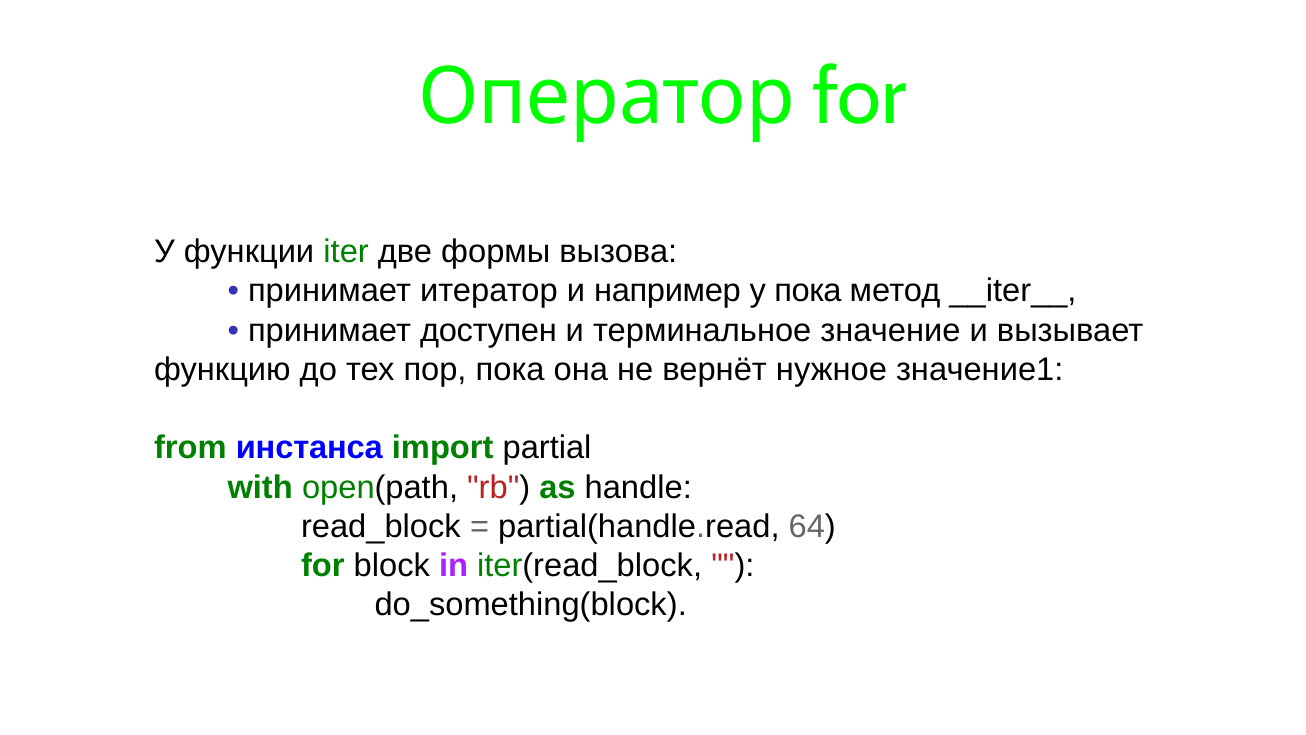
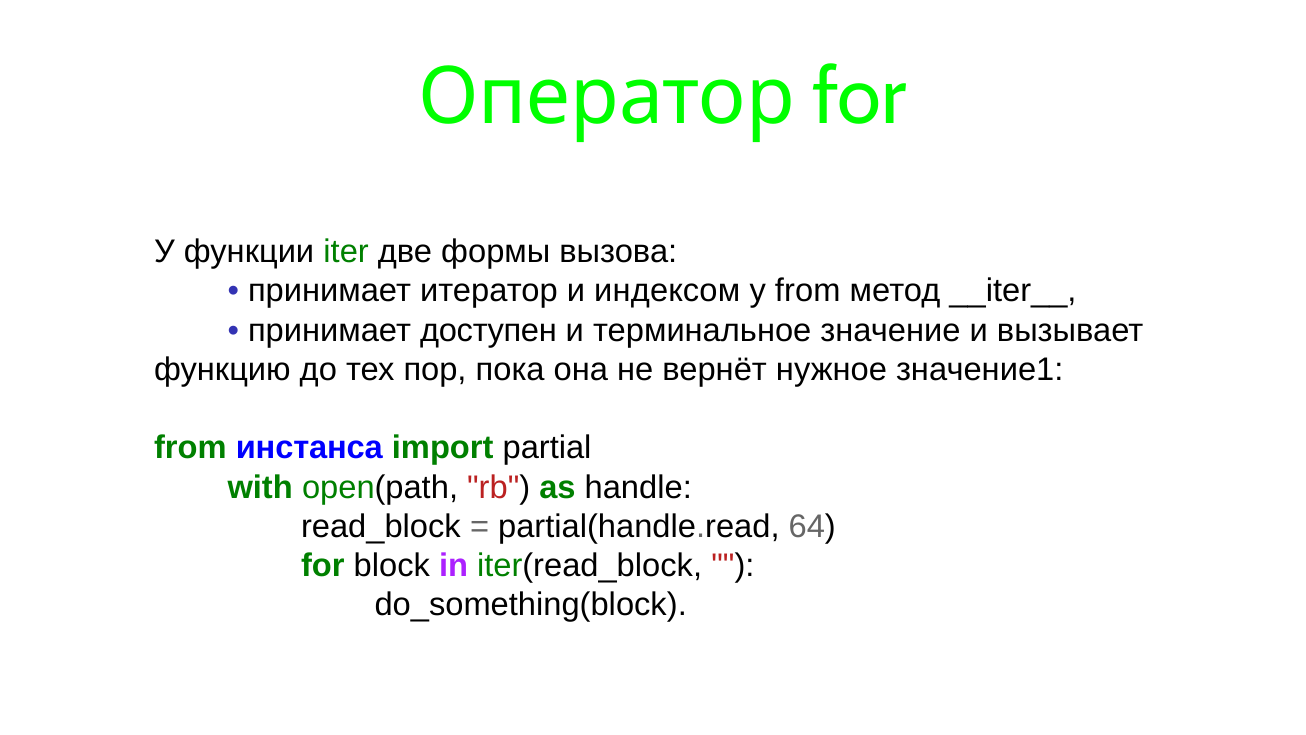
например: например -> индексом
у пока: пока -> from
